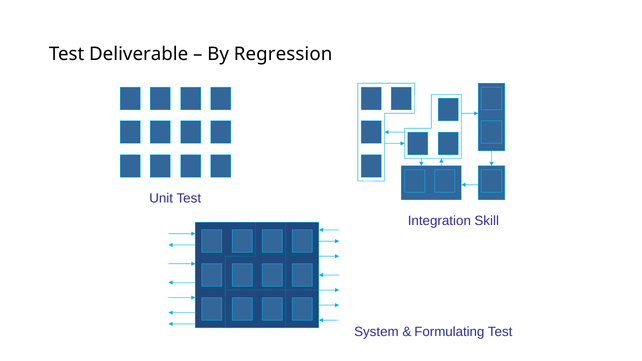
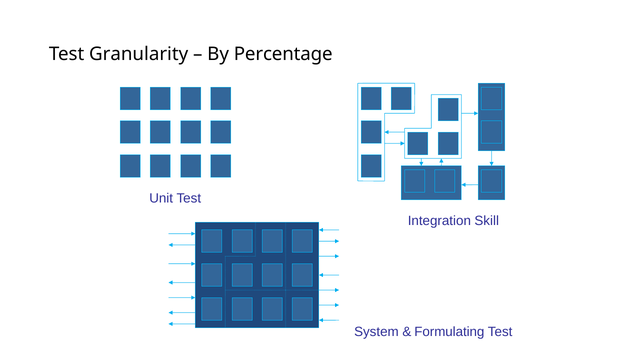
Deliverable: Deliverable -> Granularity
Regression: Regression -> Percentage
